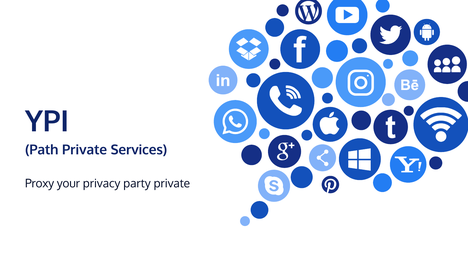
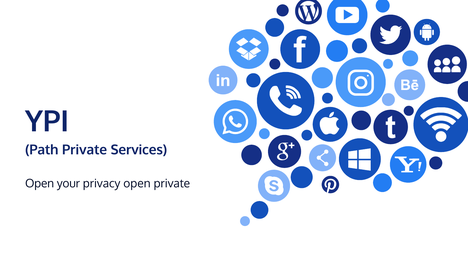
Proxy at (40, 184): Proxy -> Open
privacy party: party -> open
